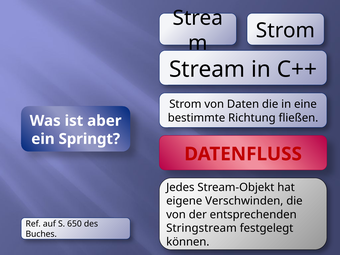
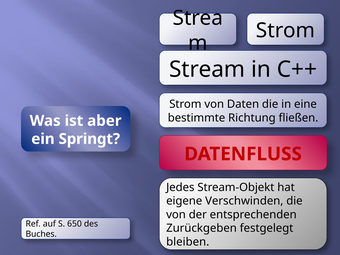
Stringstream: Stringstream -> Zurückgeben
können: können -> bleiben
